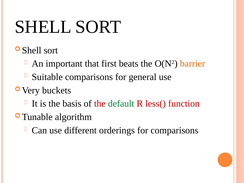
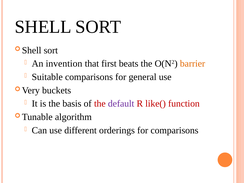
important: important -> invention
default colour: green -> purple
less(: less( -> like(
